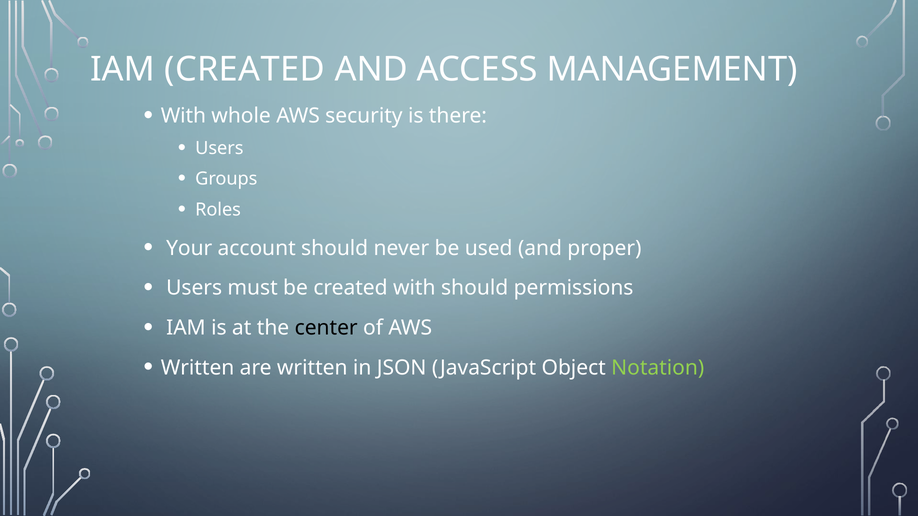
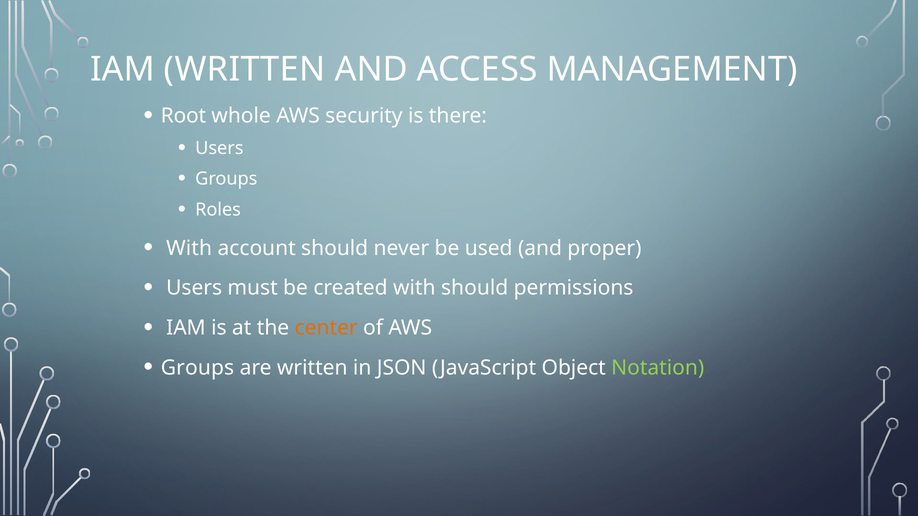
IAM CREATED: CREATED -> WRITTEN
With at (183, 116): With -> Root
Your at (189, 248): Your -> With
center colour: black -> orange
Written at (198, 368): Written -> Groups
